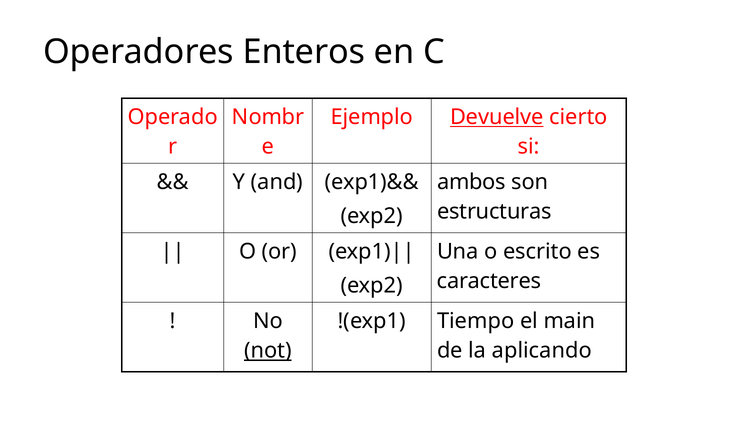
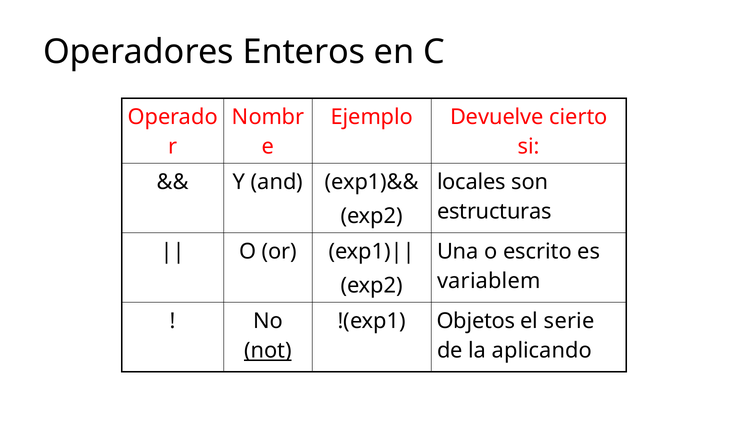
Devuelve underline: present -> none
ambos: ambos -> locales
caracteres: caracteres -> variablem
Tiempo: Tiempo -> Objetos
main: main -> serie
